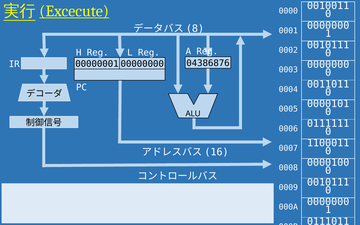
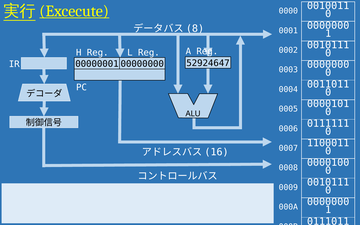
04386876: 04386876 -> 52924647
